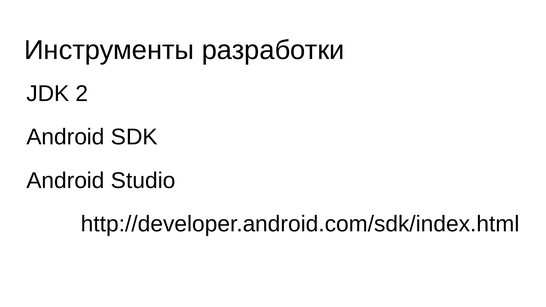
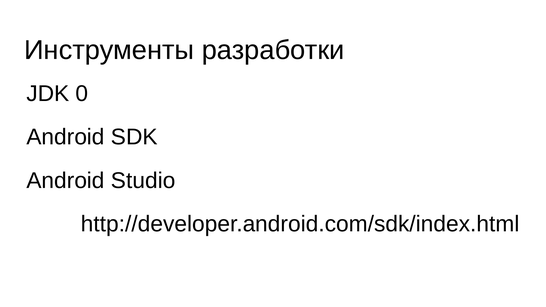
2: 2 -> 0
